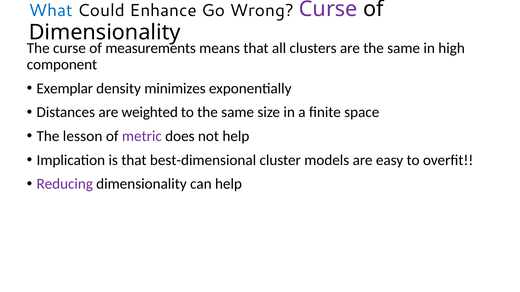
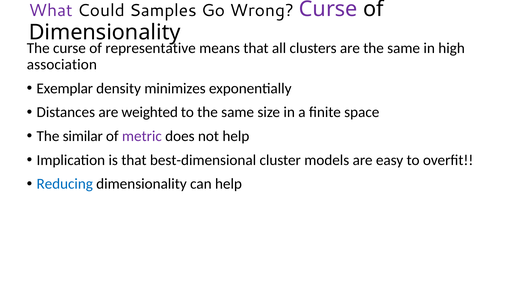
What colour: blue -> purple
Enhance: Enhance -> Samples
measurements: measurements -> representative
component: component -> association
lesson: lesson -> similar
Reducing colour: purple -> blue
